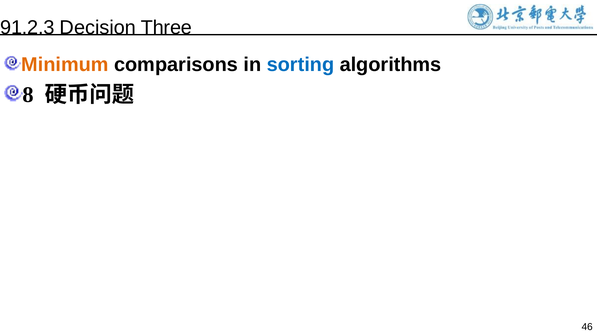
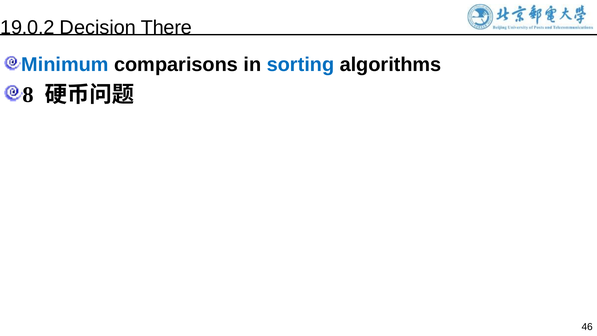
91.2.3: 91.2.3 -> 19.0.2
Three: Three -> There
Minimum colour: orange -> blue
